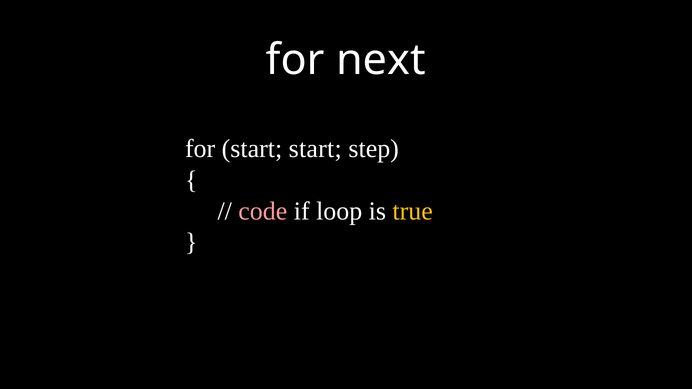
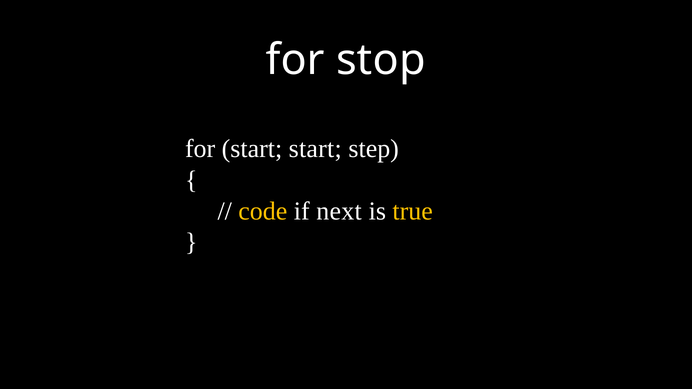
next: next -> stop
code colour: pink -> yellow
loop: loop -> next
